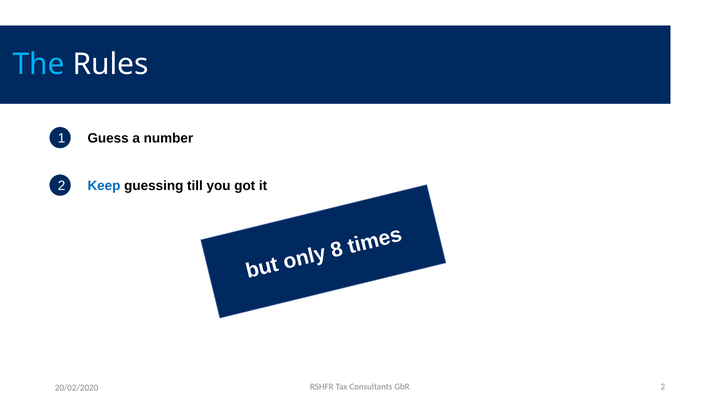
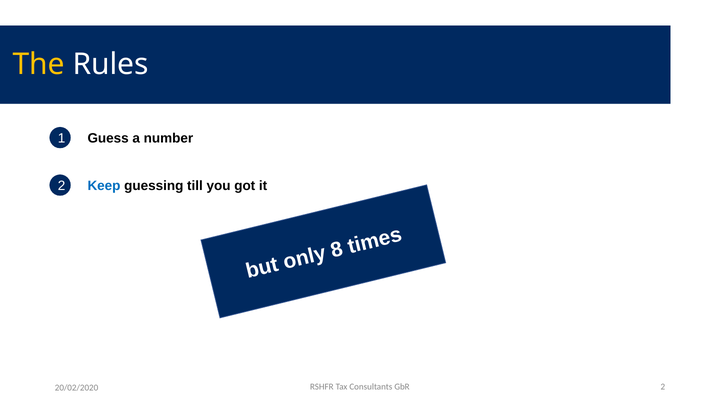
The colour: light blue -> yellow
